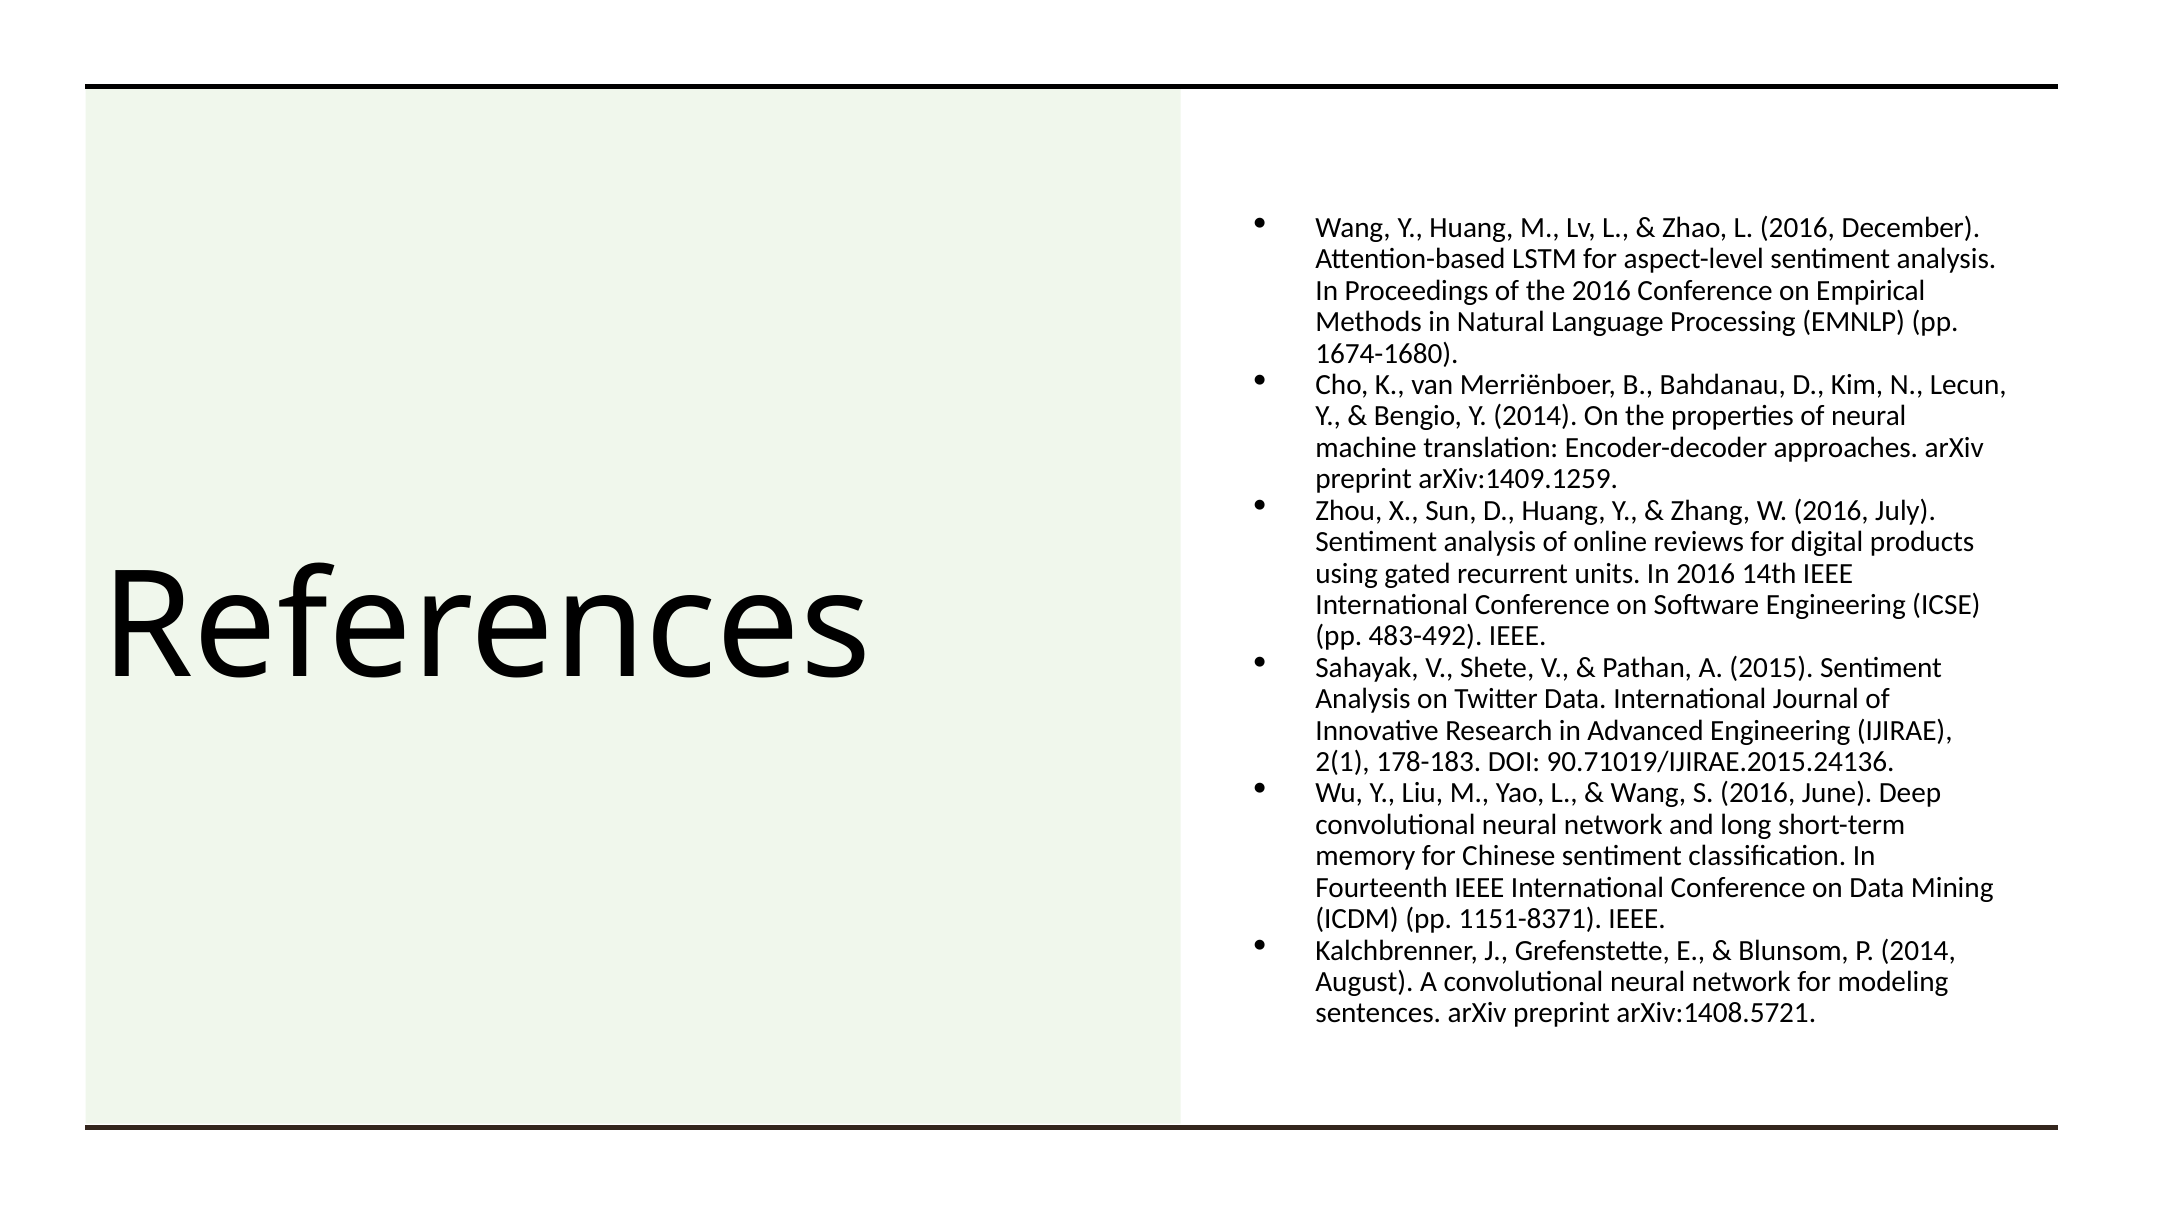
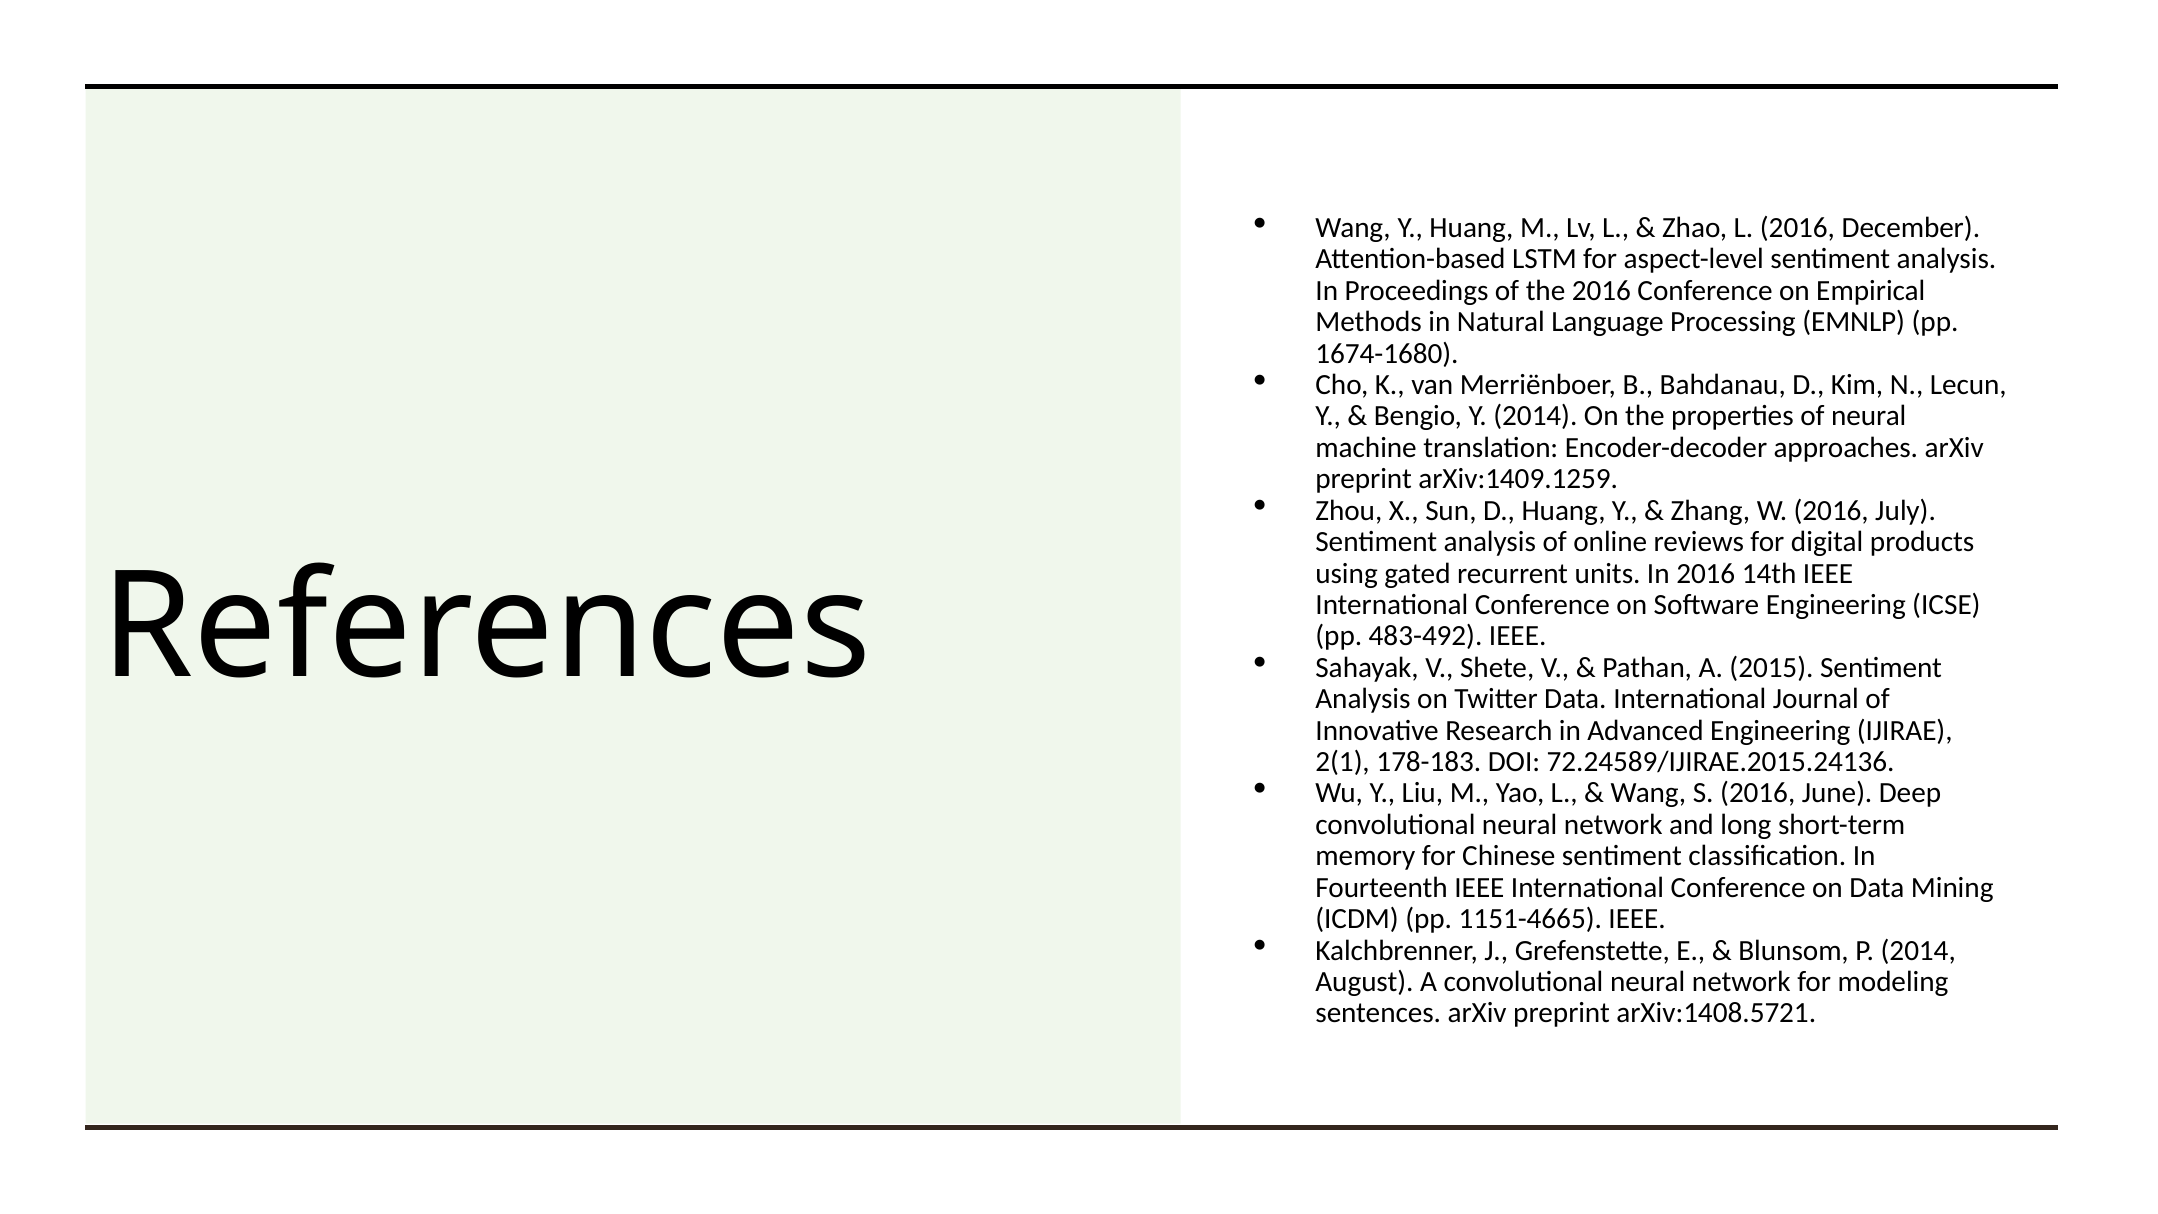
90.71019/IJIRAE.2015.24136: 90.71019/IJIRAE.2015.24136 -> 72.24589/IJIRAE.2015.24136
1151-8371: 1151-8371 -> 1151-4665
